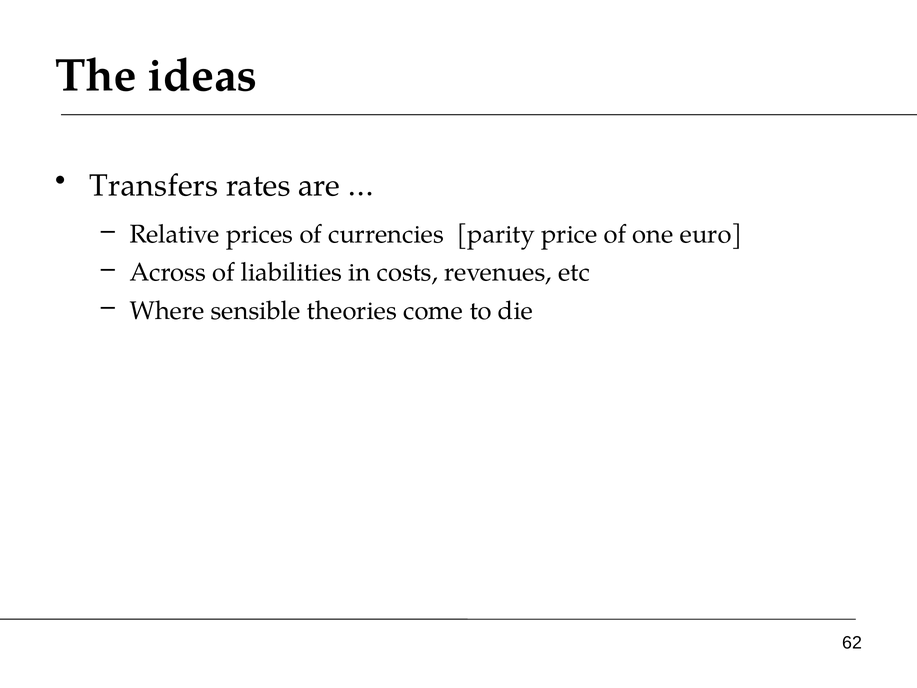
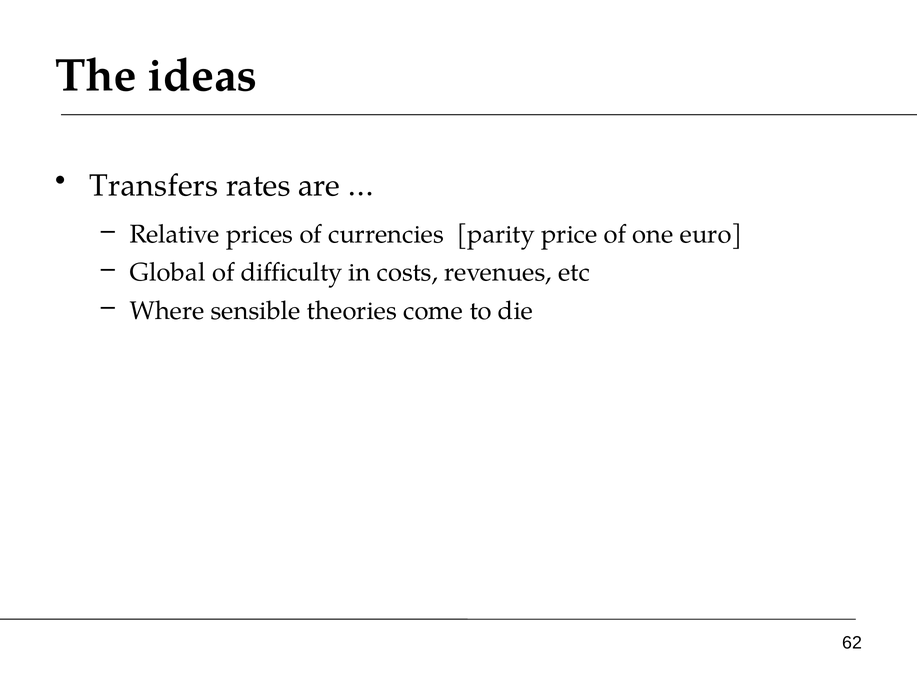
Across: Across -> Global
liabilities: liabilities -> difficulty
